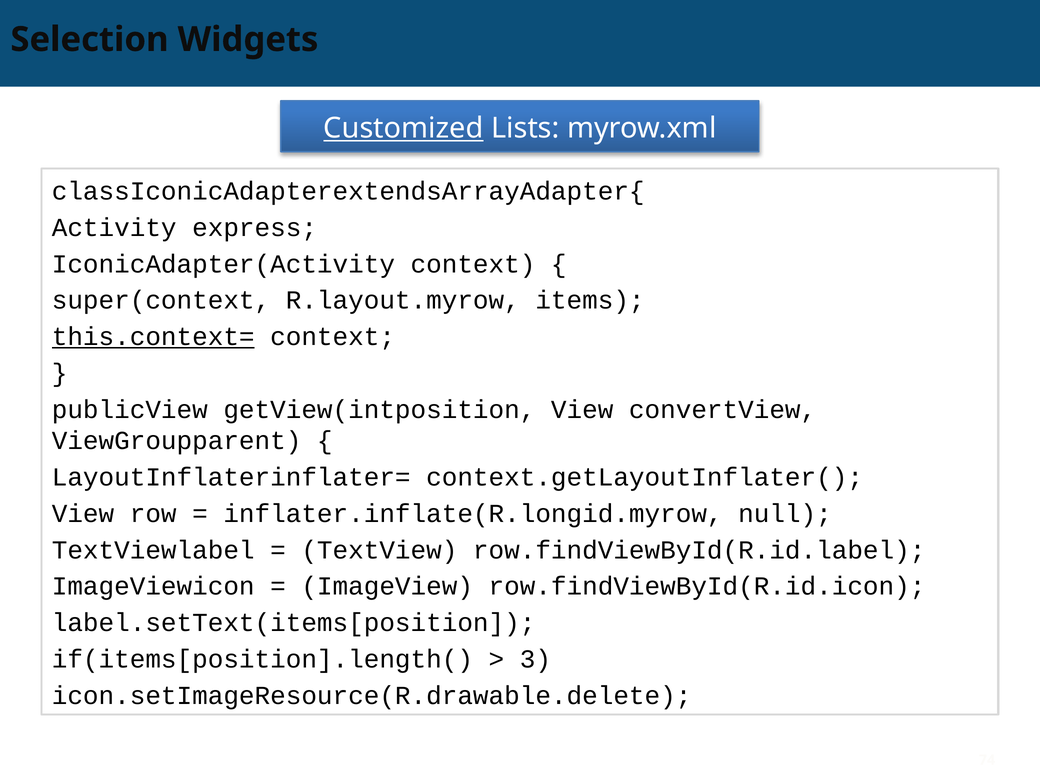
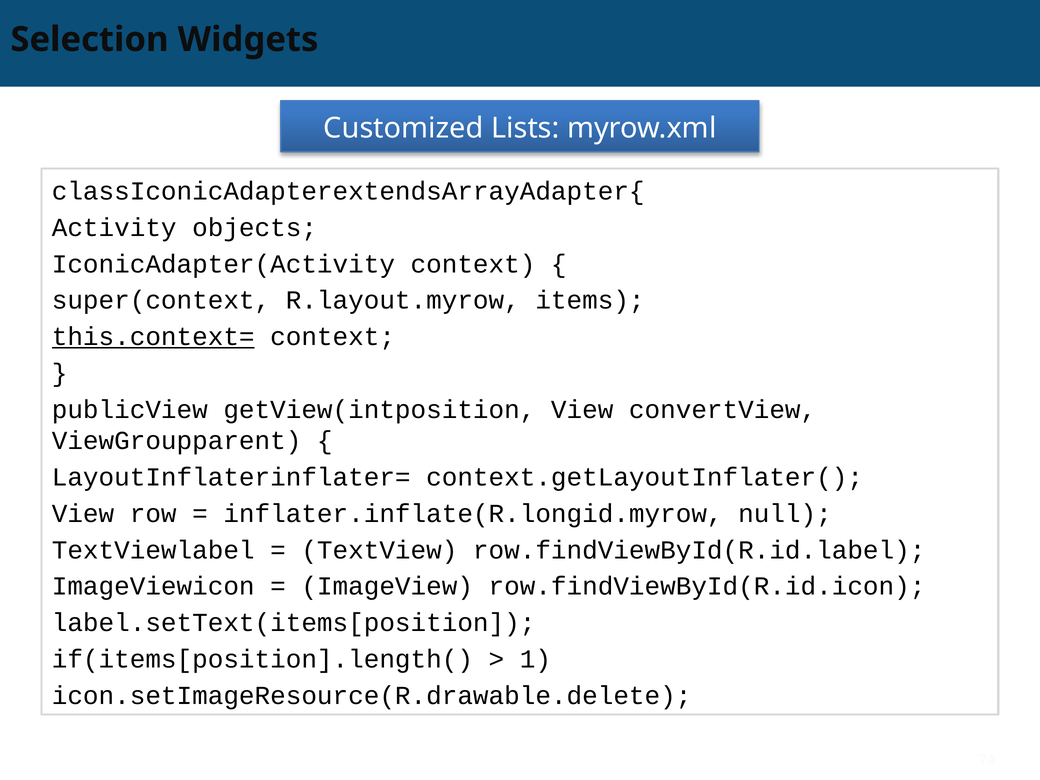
Customized underline: present -> none
express: express -> objects
3: 3 -> 1
